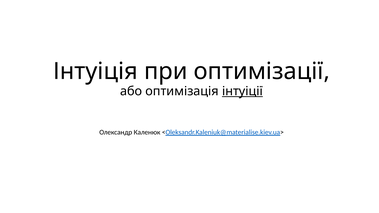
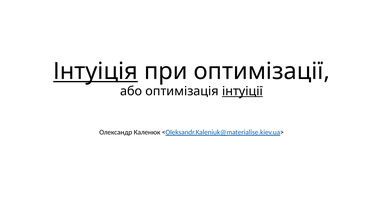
Інтуіція underline: none -> present
